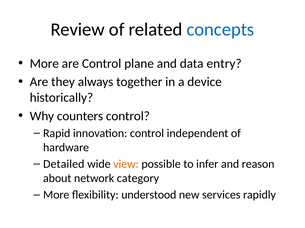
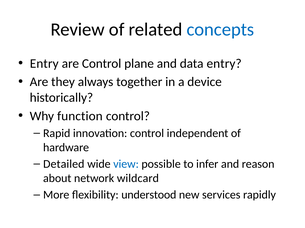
More at (44, 64): More -> Entry
counters: counters -> function
view colour: orange -> blue
category: category -> wildcard
